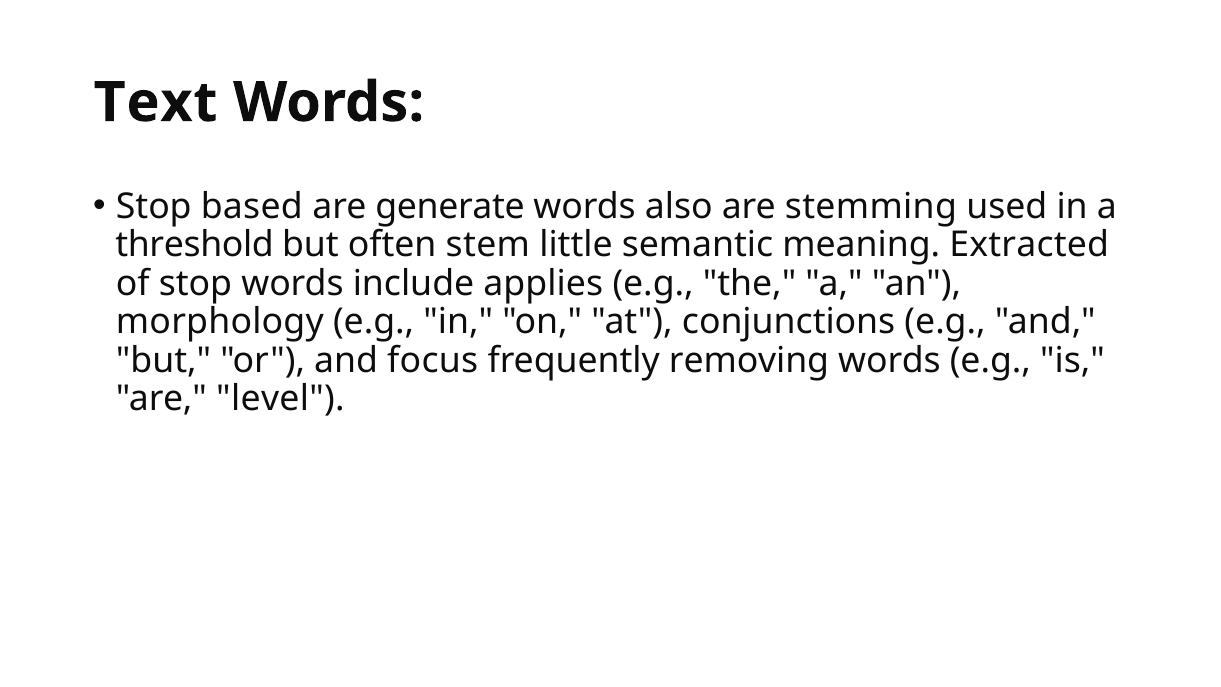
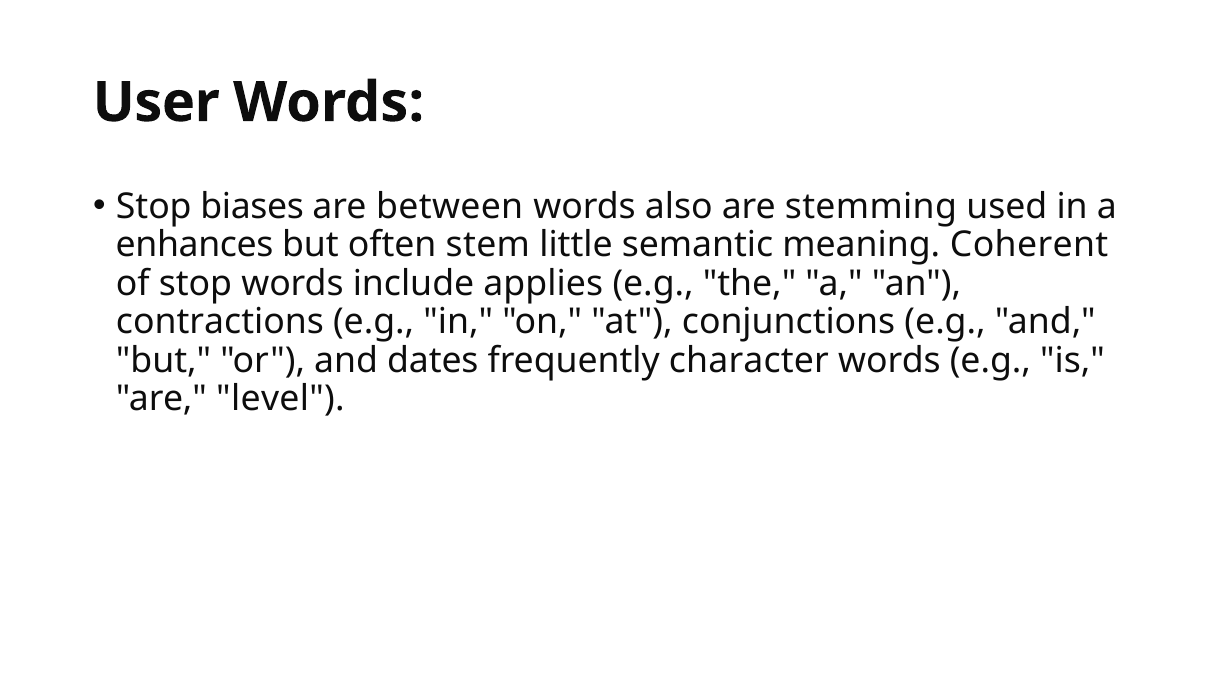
Text: Text -> User
based: based -> biases
generate: generate -> between
threshold: threshold -> enhances
Extracted: Extracted -> Coherent
morphology: morphology -> contractions
focus: focus -> dates
removing: removing -> character
